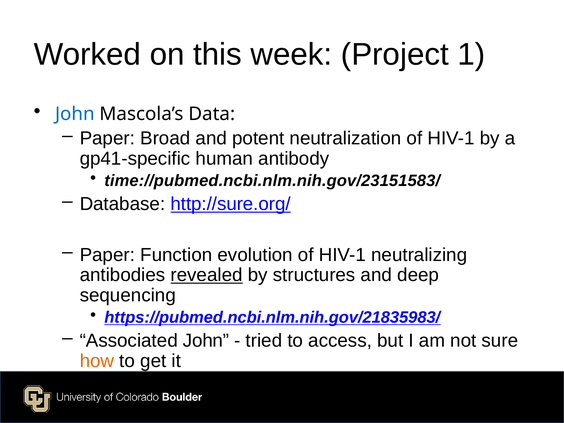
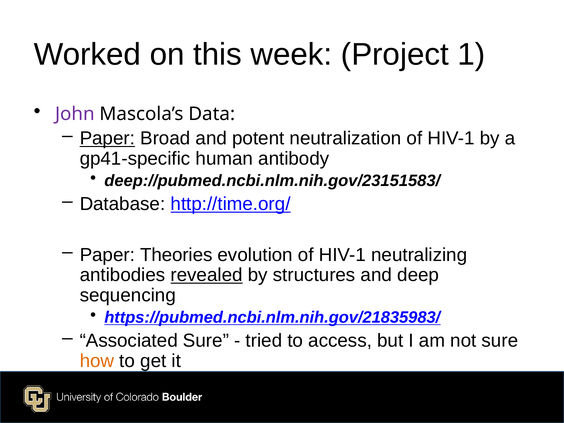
John at (75, 114) colour: blue -> purple
Paper at (107, 138) underline: none -> present
time://pubmed.ncbi.nlm.nih.gov/23151583/: time://pubmed.ncbi.nlm.nih.gov/23151583/ -> deep://pubmed.ncbi.nlm.nih.gov/23151583/
http://sure.org/: http://sure.org/ -> http://time.org/
Function: Function -> Theories
Associated John: John -> Sure
